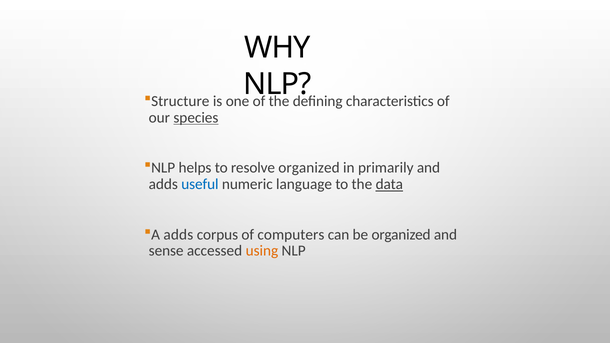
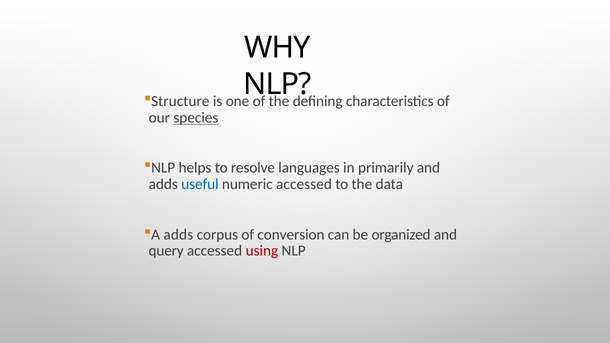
resolve organized: organized -> languages
numeric language: language -> accessed
data underline: present -> none
computers: computers -> conversion
sense: sense -> query
using colour: orange -> red
